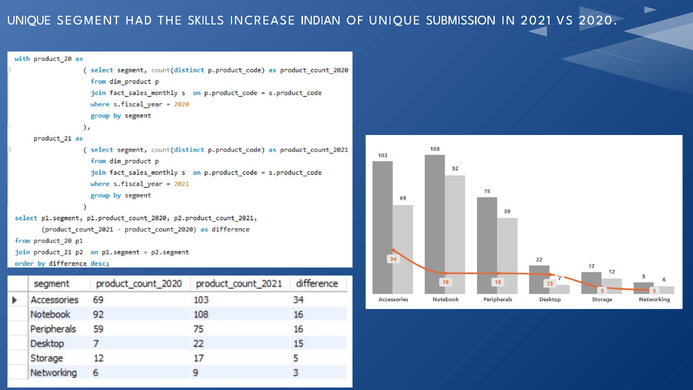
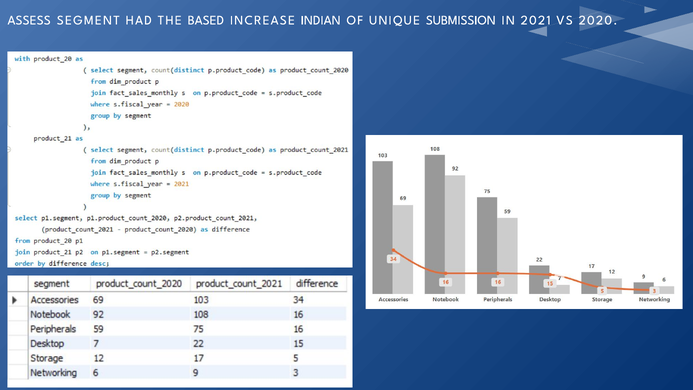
UNIQUE at (29, 20): UNIQUE -> ASSESS
SKILLS: SKILLS -> BASED
